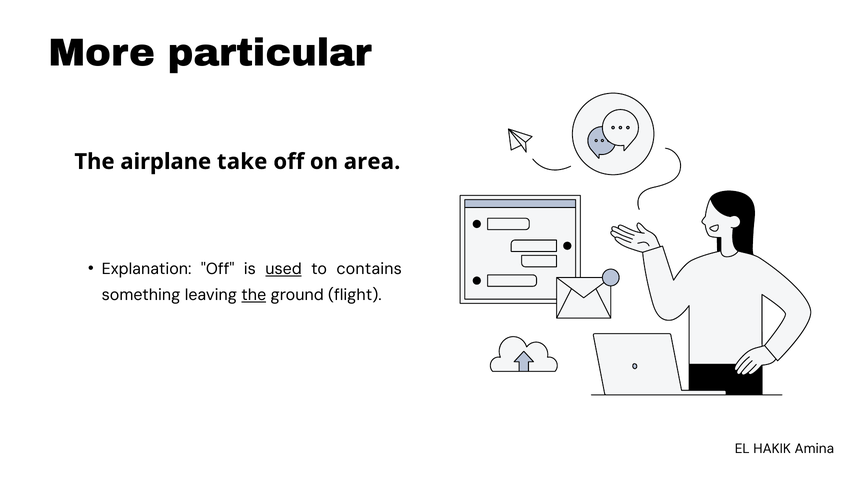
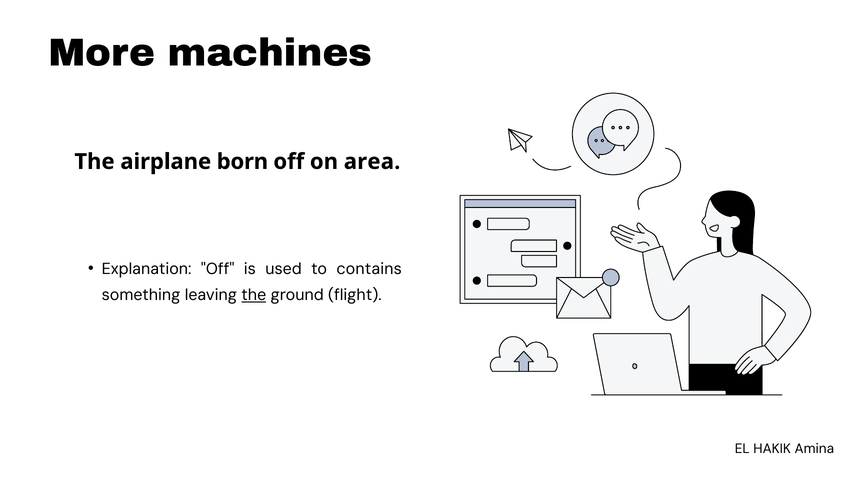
particular: particular -> machines
take: take -> born
used underline: present -> none
